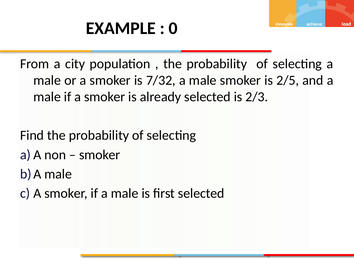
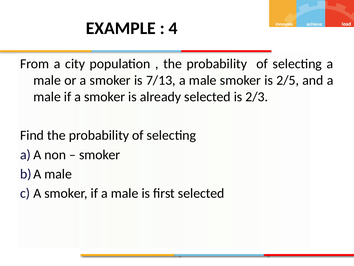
0: 0 -> 4
7/32: 7/32 -> 7/13
